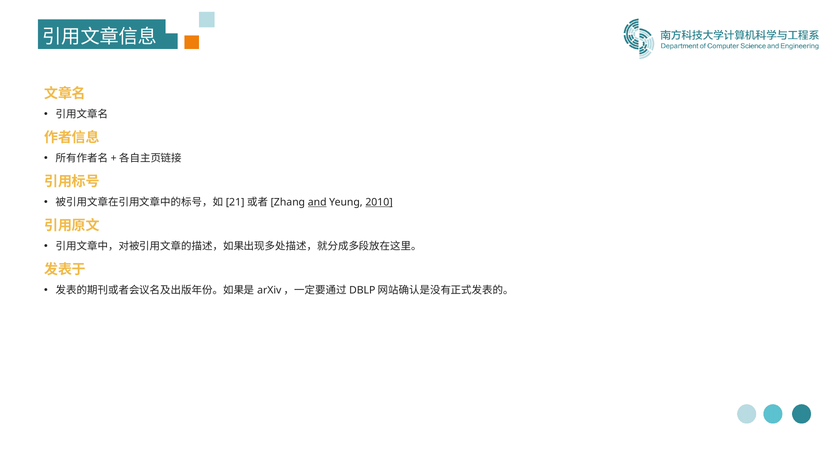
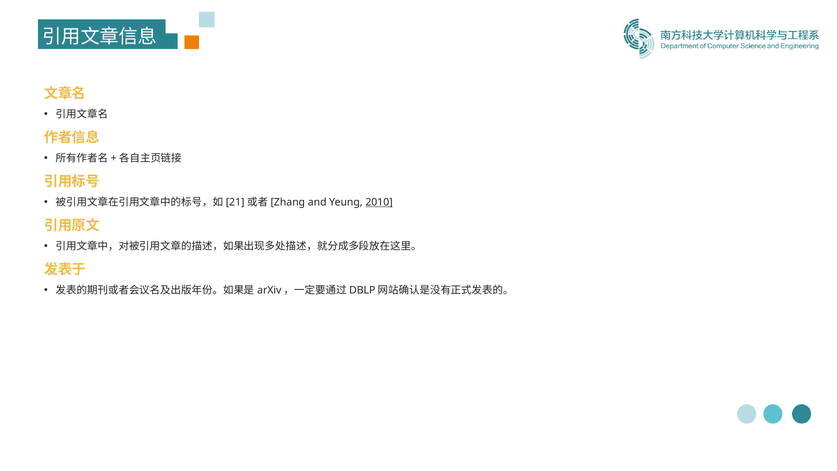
and underline: present -> none
